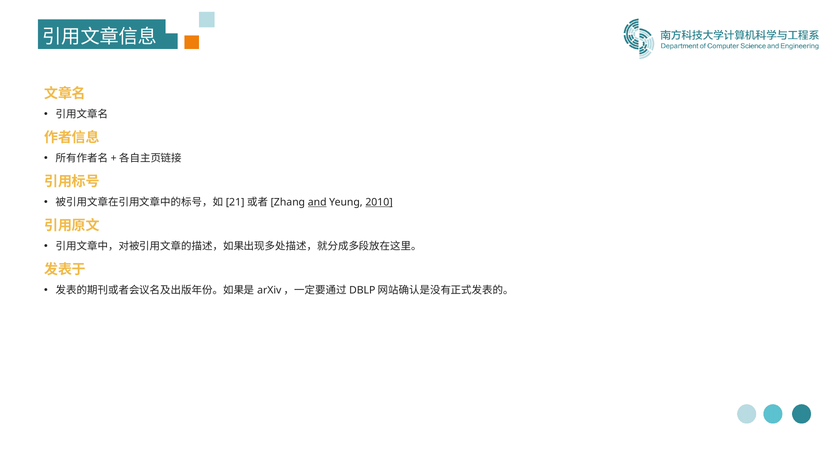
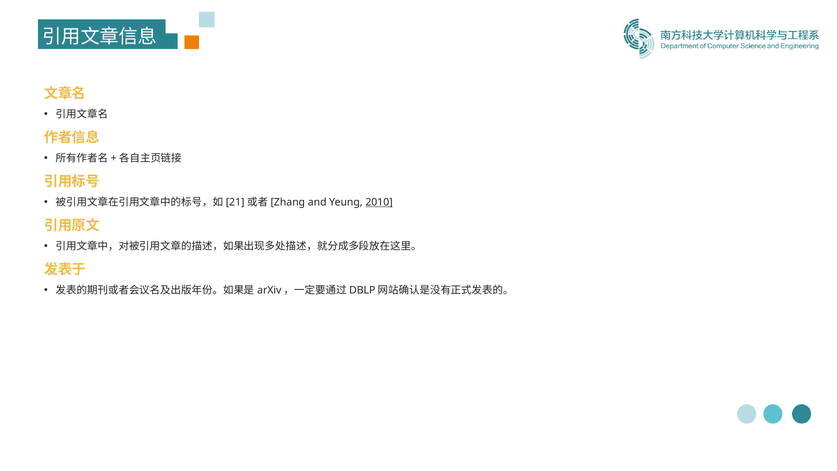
and underline: present -> none
